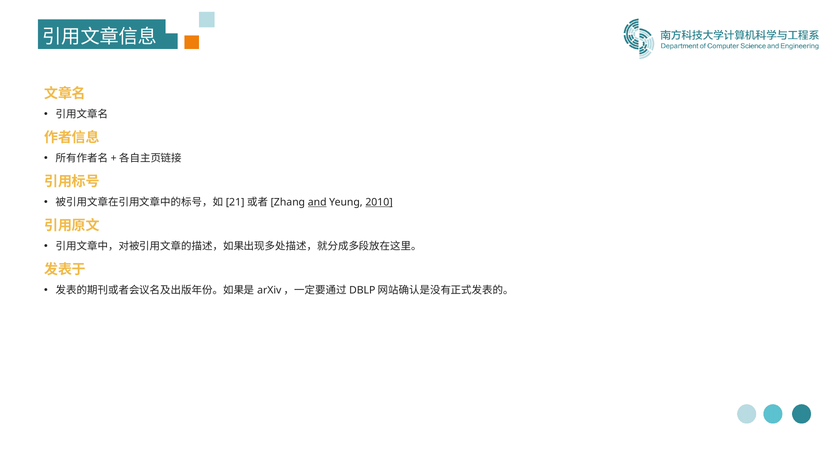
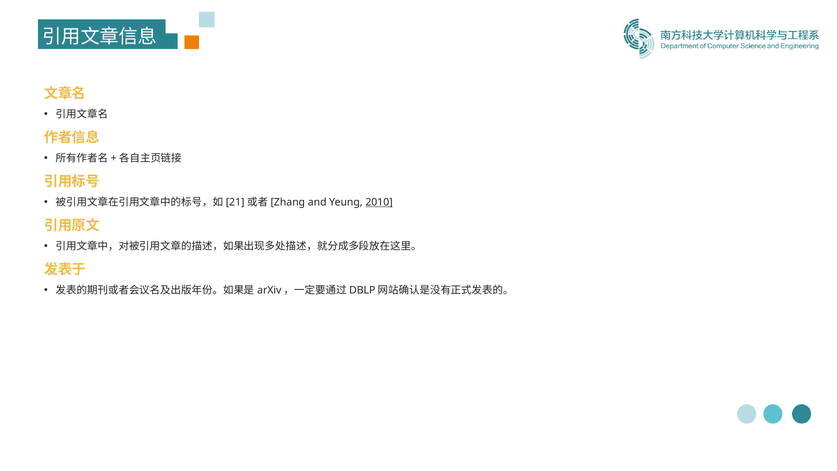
and underline: present -> none
